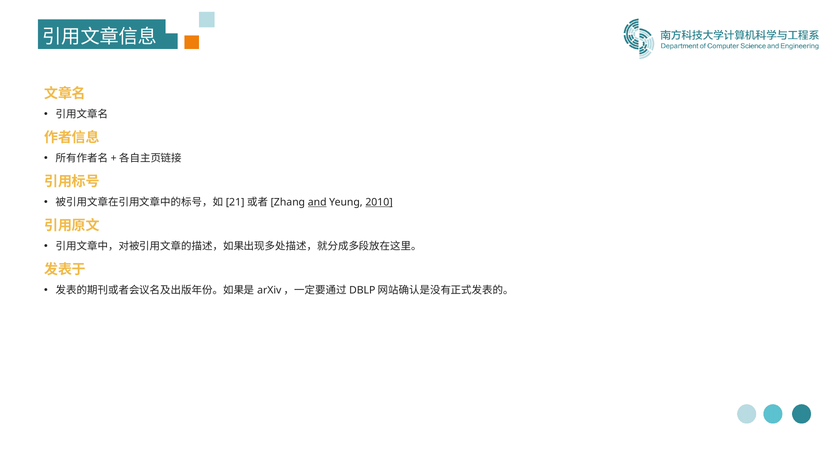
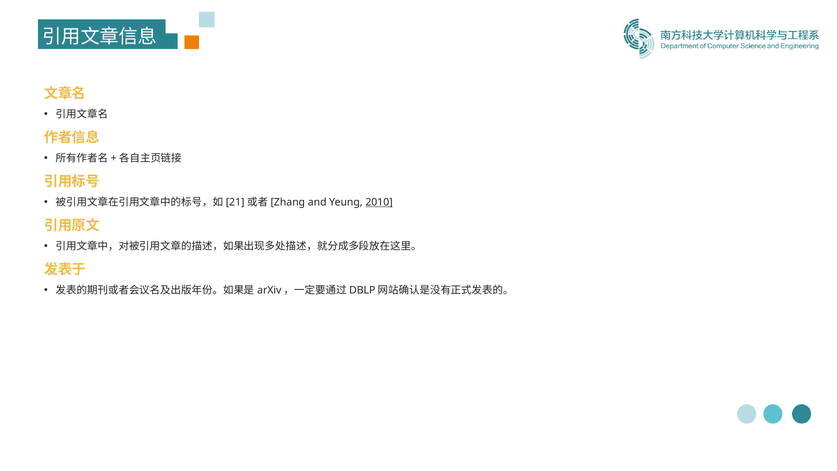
and underline: present -> none
